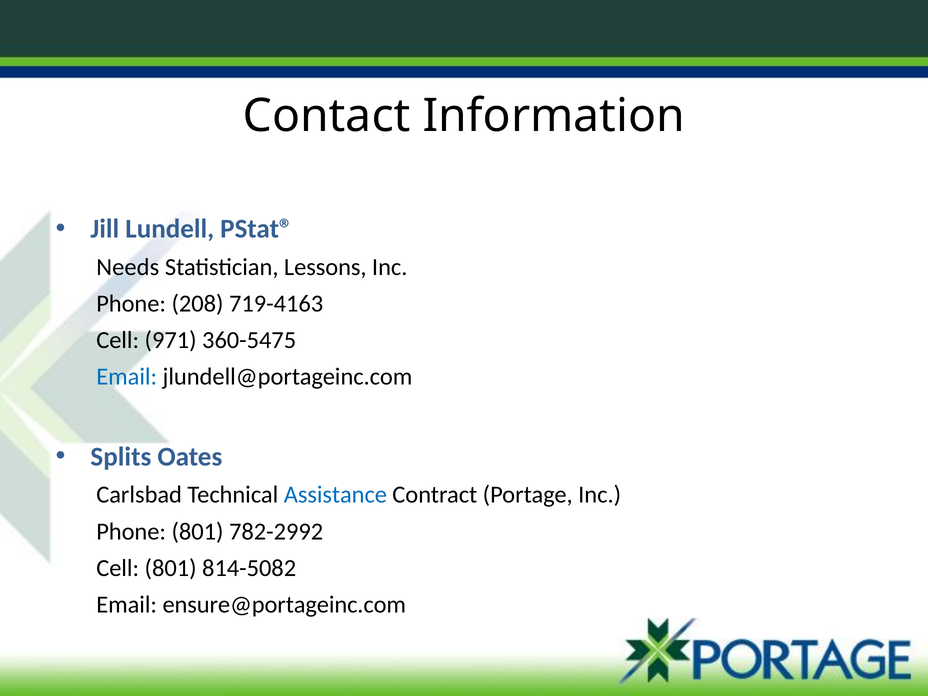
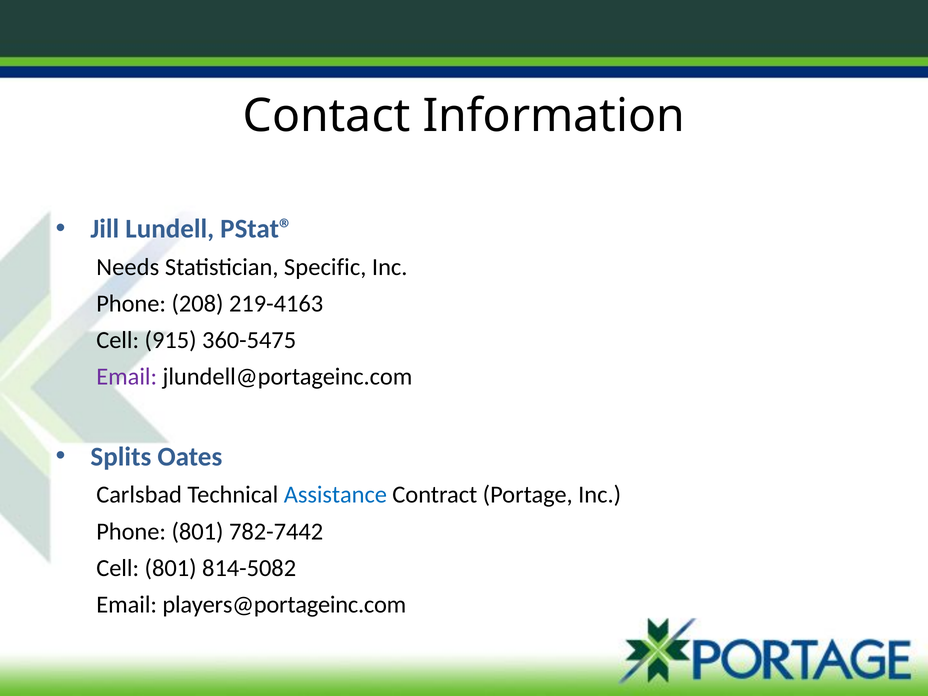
Lessons: Lessons -> Specific
719-4163: 719-4163 -> 219-4163
971: 971 -> 915
Email at (127, 377) colour: blue -> purple
782-2992: 782-2992 -> 782-7442
ensure@portageinc.com: ensure@portageinc.com -> players@portageinc.com
